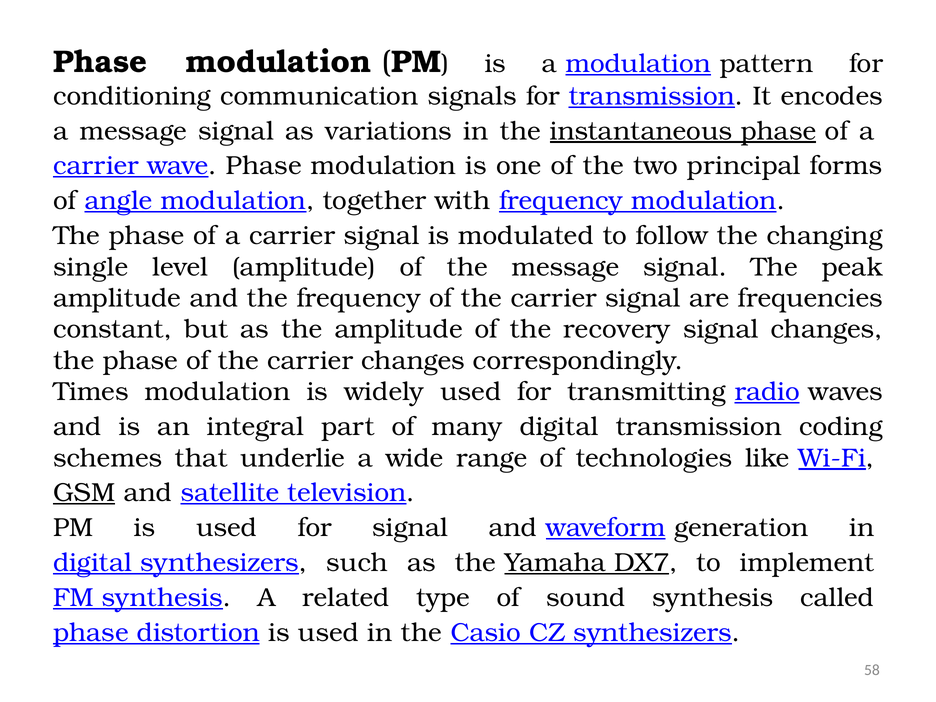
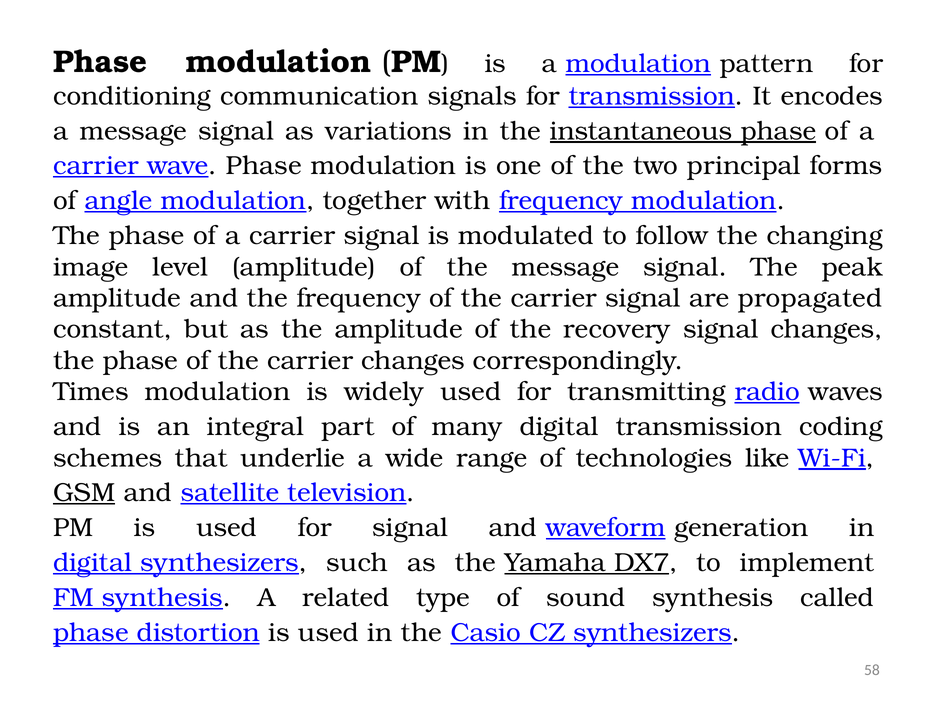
single: single -> image
frequencies: frequencies -> propagated
